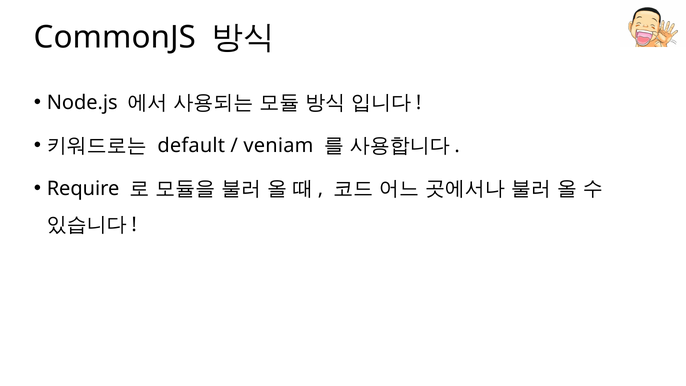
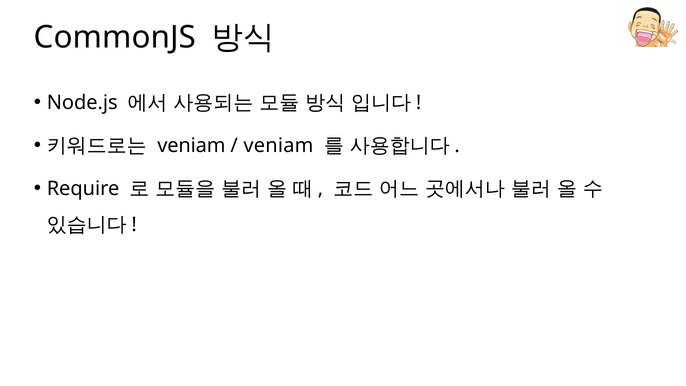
default at (191, 146): default -> veniam
